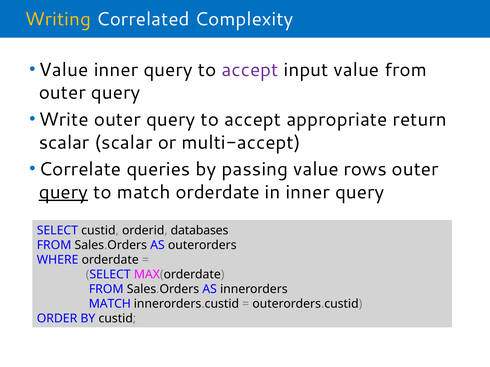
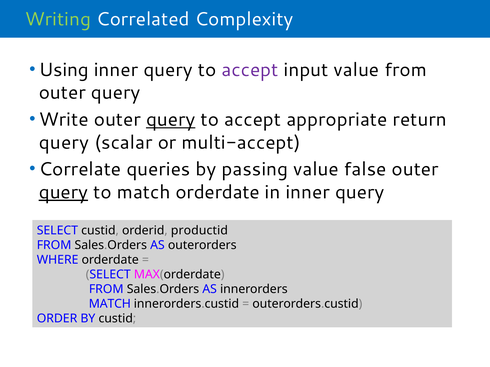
Writing colour: yellow -> light green
Value at (64, 70): Value -> Using
query at (171, 120) underline: none -> present
scalar at (64, 143): scalar -> query
rows: rows -> false
databases: databases -> productid
